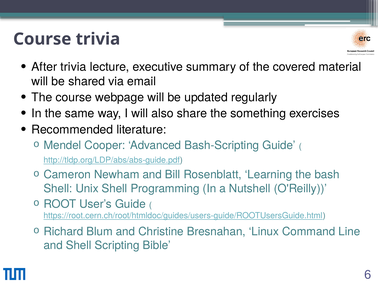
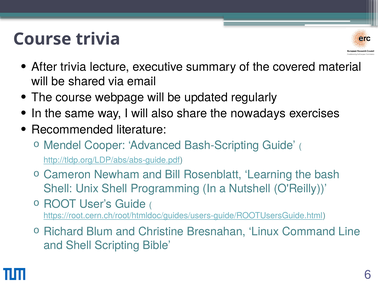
something: something -> nowadays
